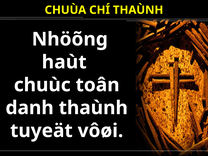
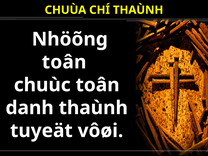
haùt at (64, 62): haùt -> toân
